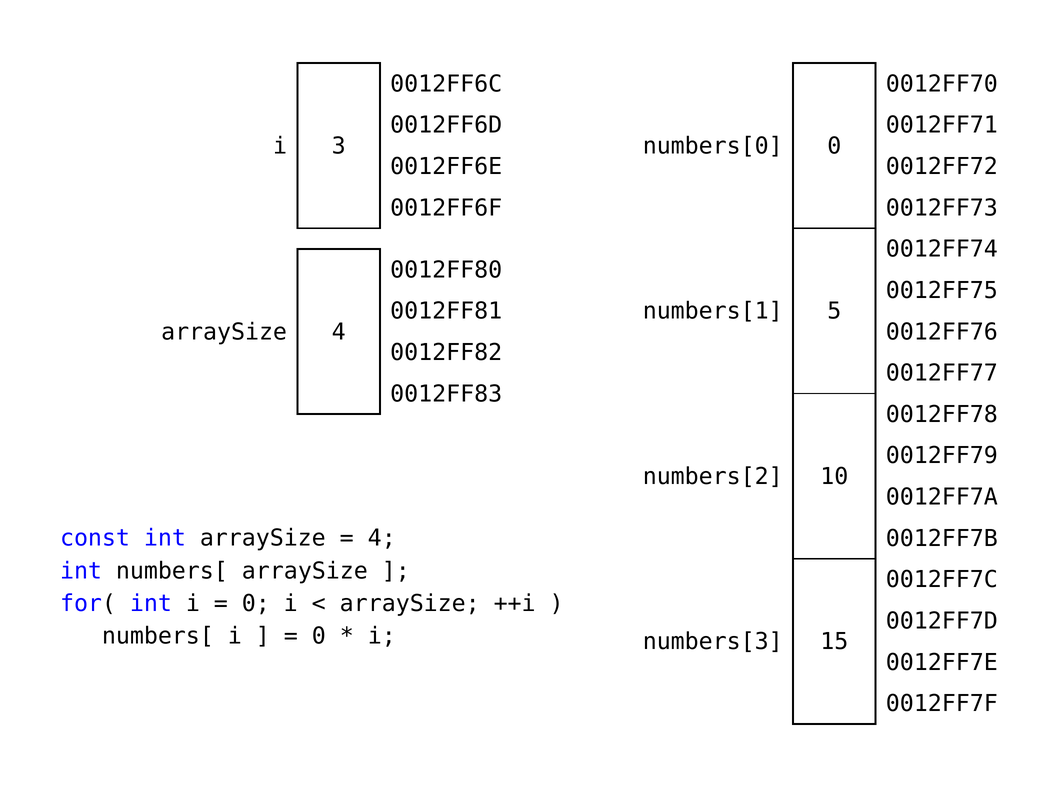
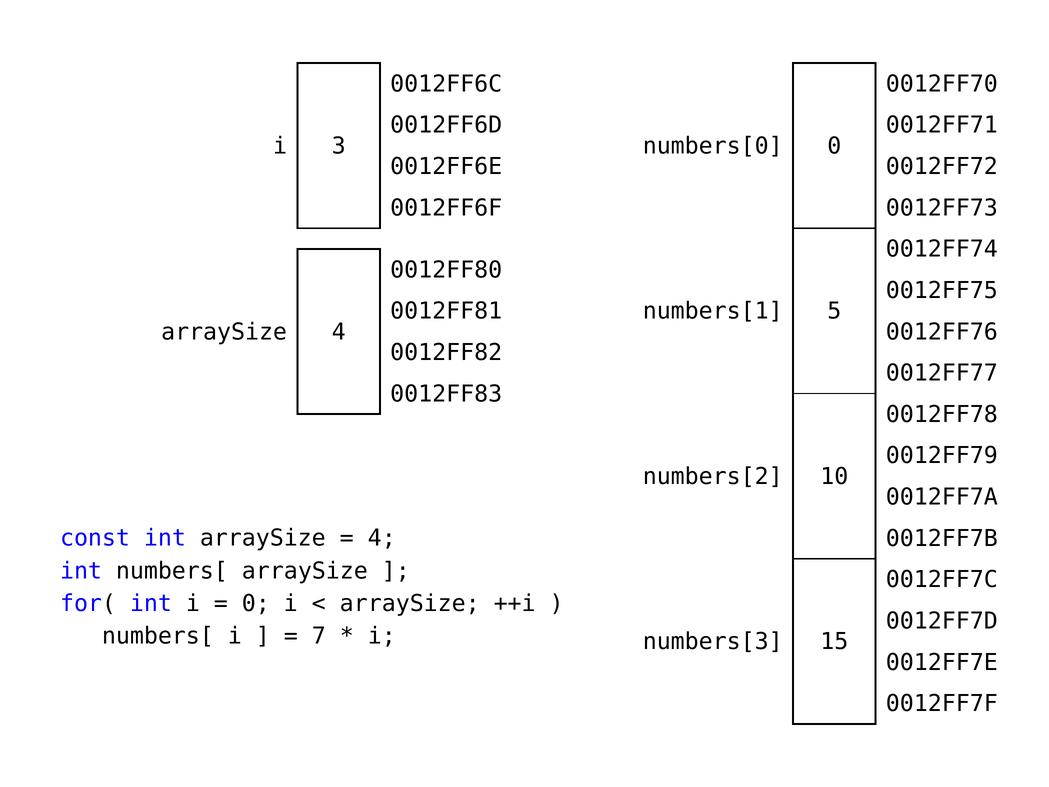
0 at (319, 636): 0 -> 7
